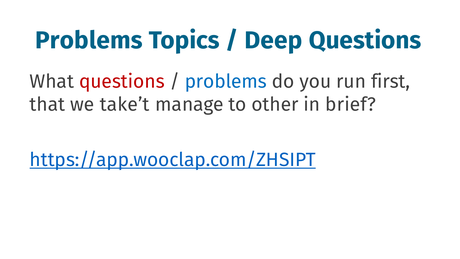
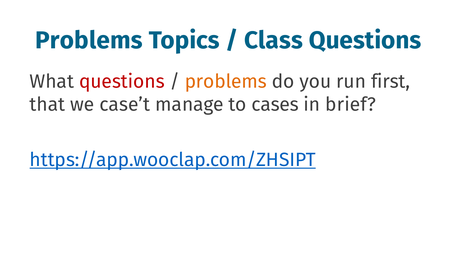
Deep: Deep -> Class
problems at (226, 81) colour: blue -> orange
take’t: take’t -> case’t
other: other -> cases
